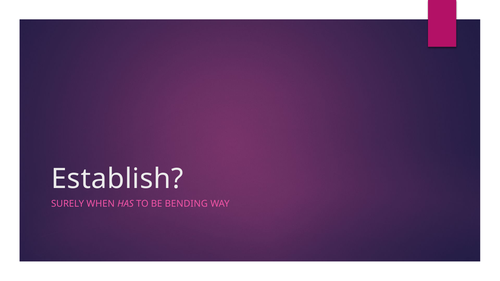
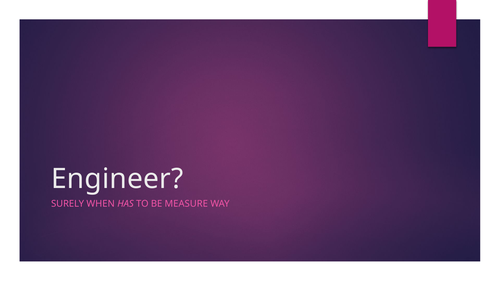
Establish: Establish -> Engineer
BENDING: BENDING -> MEASURE
